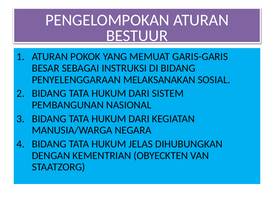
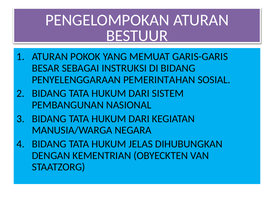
MELAKSANAKAN: MELAKSANAKAN -> PEMERINTAHAN
